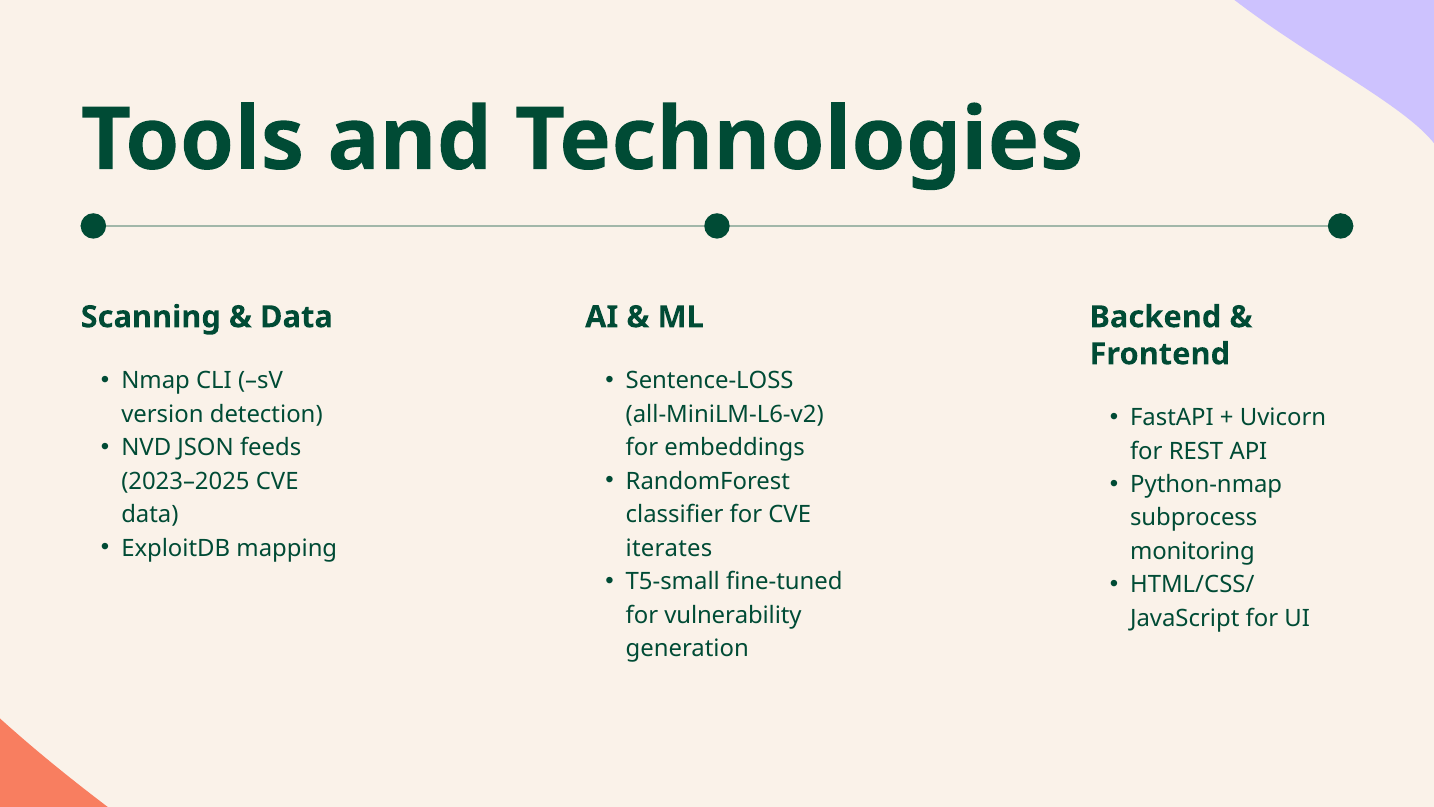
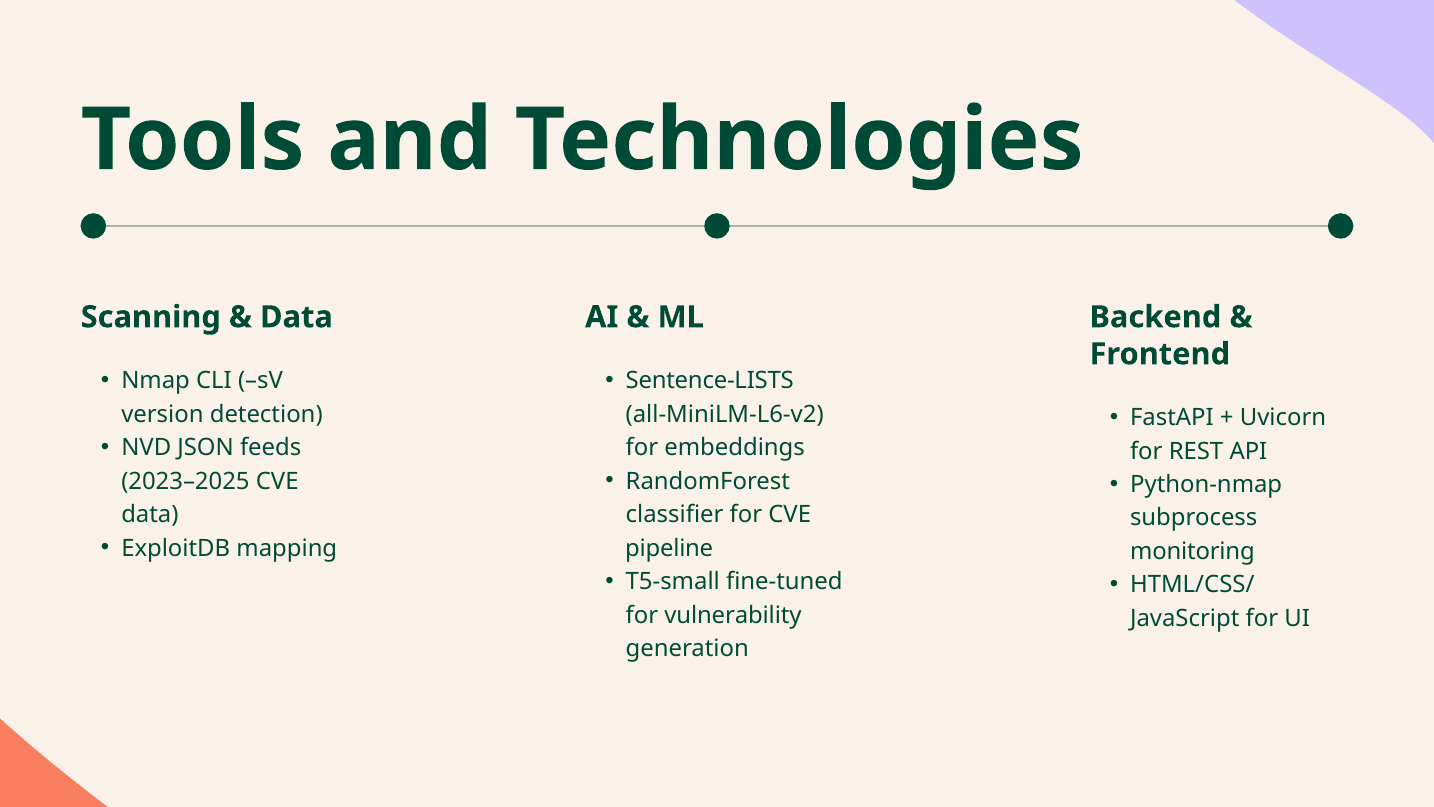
Sentence‑LOSS: Sentence‑LOSS -> Sentence‑LISTS
iterates: iterates -> pipeline
